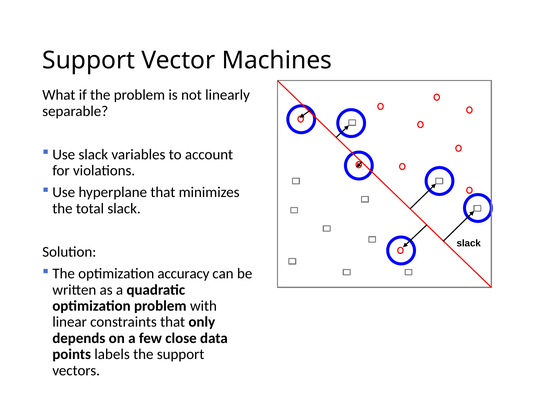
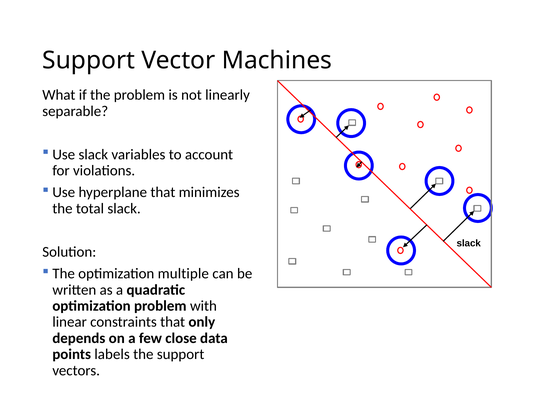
accuracy: accuracy -> multiple
